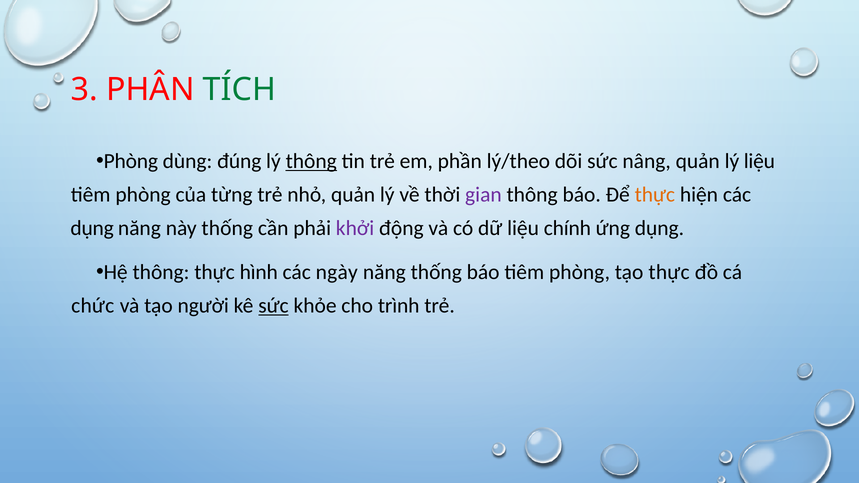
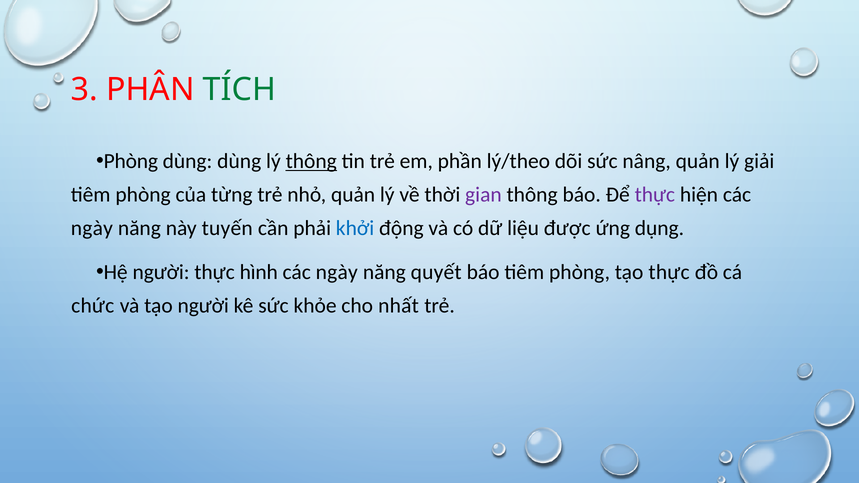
dùng đúng: đúng -> dùng
lý liệu: liệu -> giải
thực at (655, 195) colour: orange -> purple
dụng at (92, 228): dụng -> ngày
này thống: thống -> tuyến
khởi colour: purple -> blue
chính: chính -> được
Hệ thông: thông -> người
năng thống: thống -> quyết
sức at (273, 306) underline: present -> none
trình: trình -> nhất
